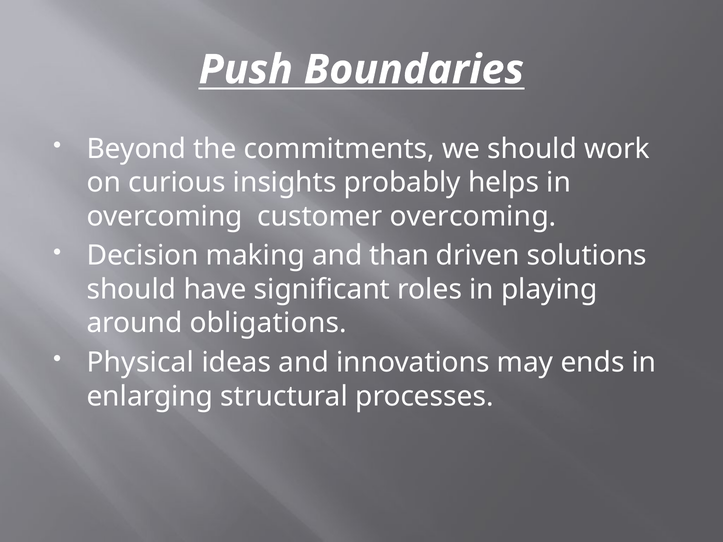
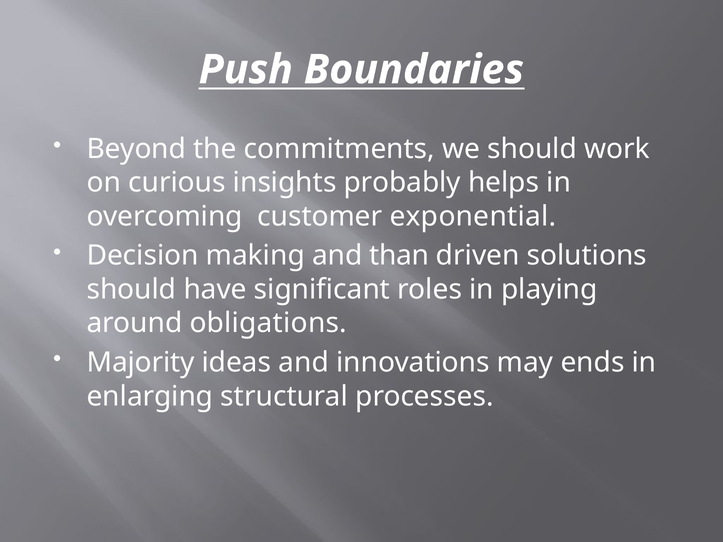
customer overcoming: overcoming -> exponential
Physical: Physical -> Majority
